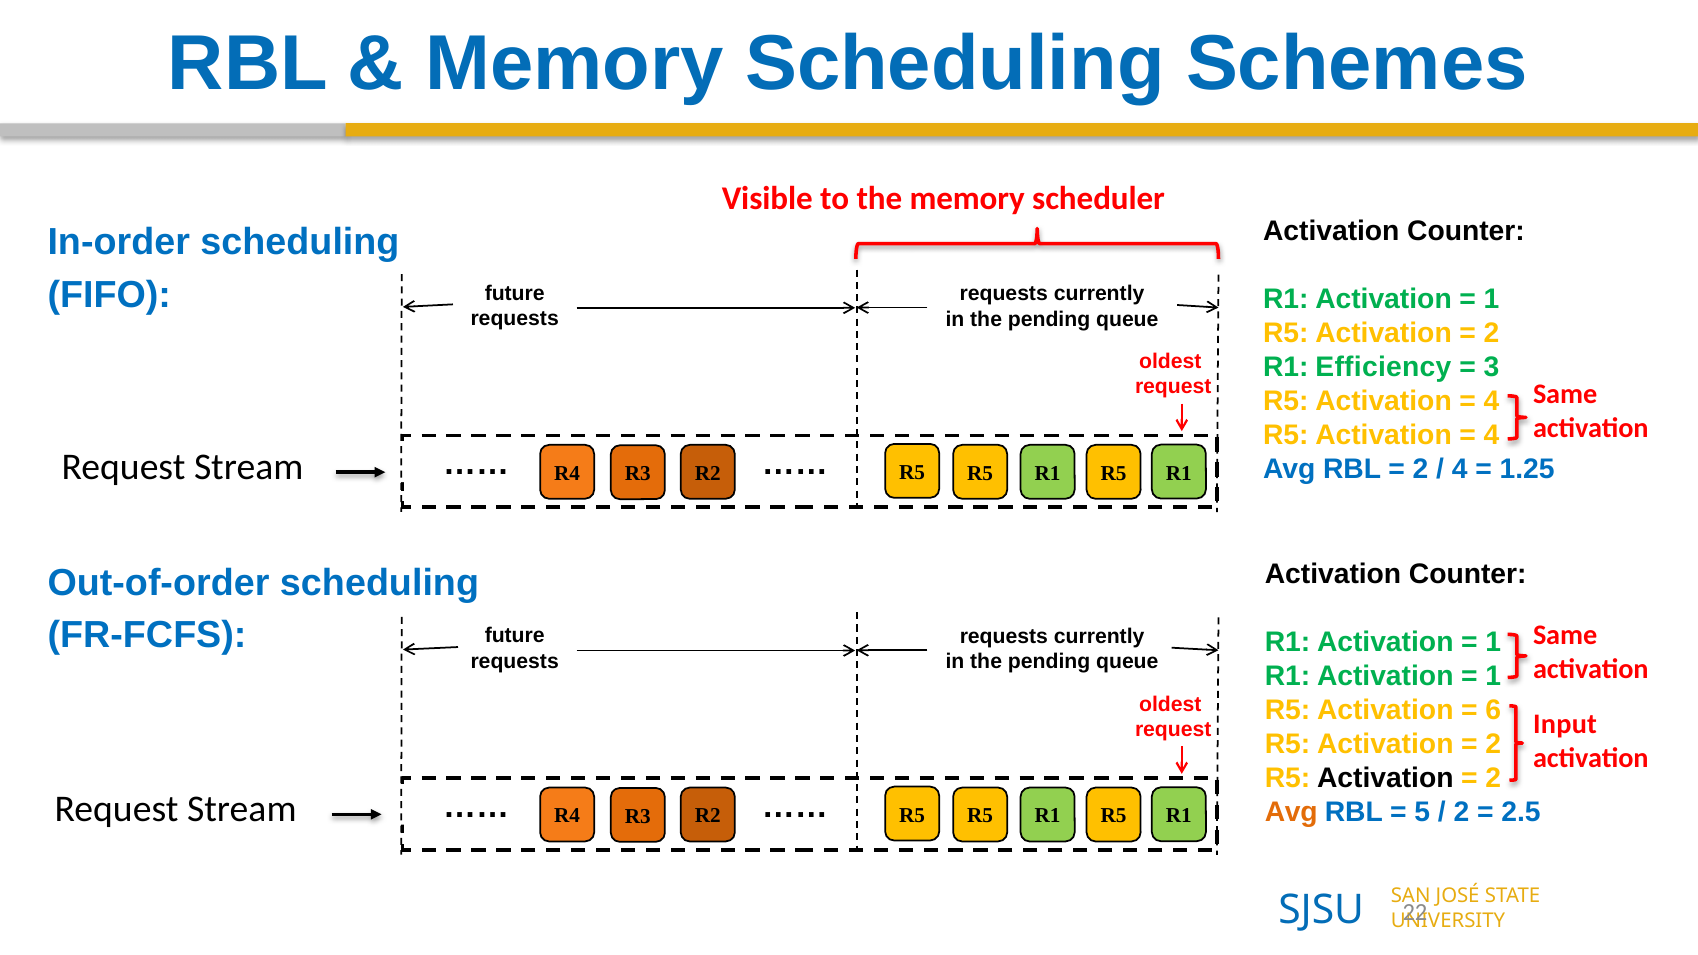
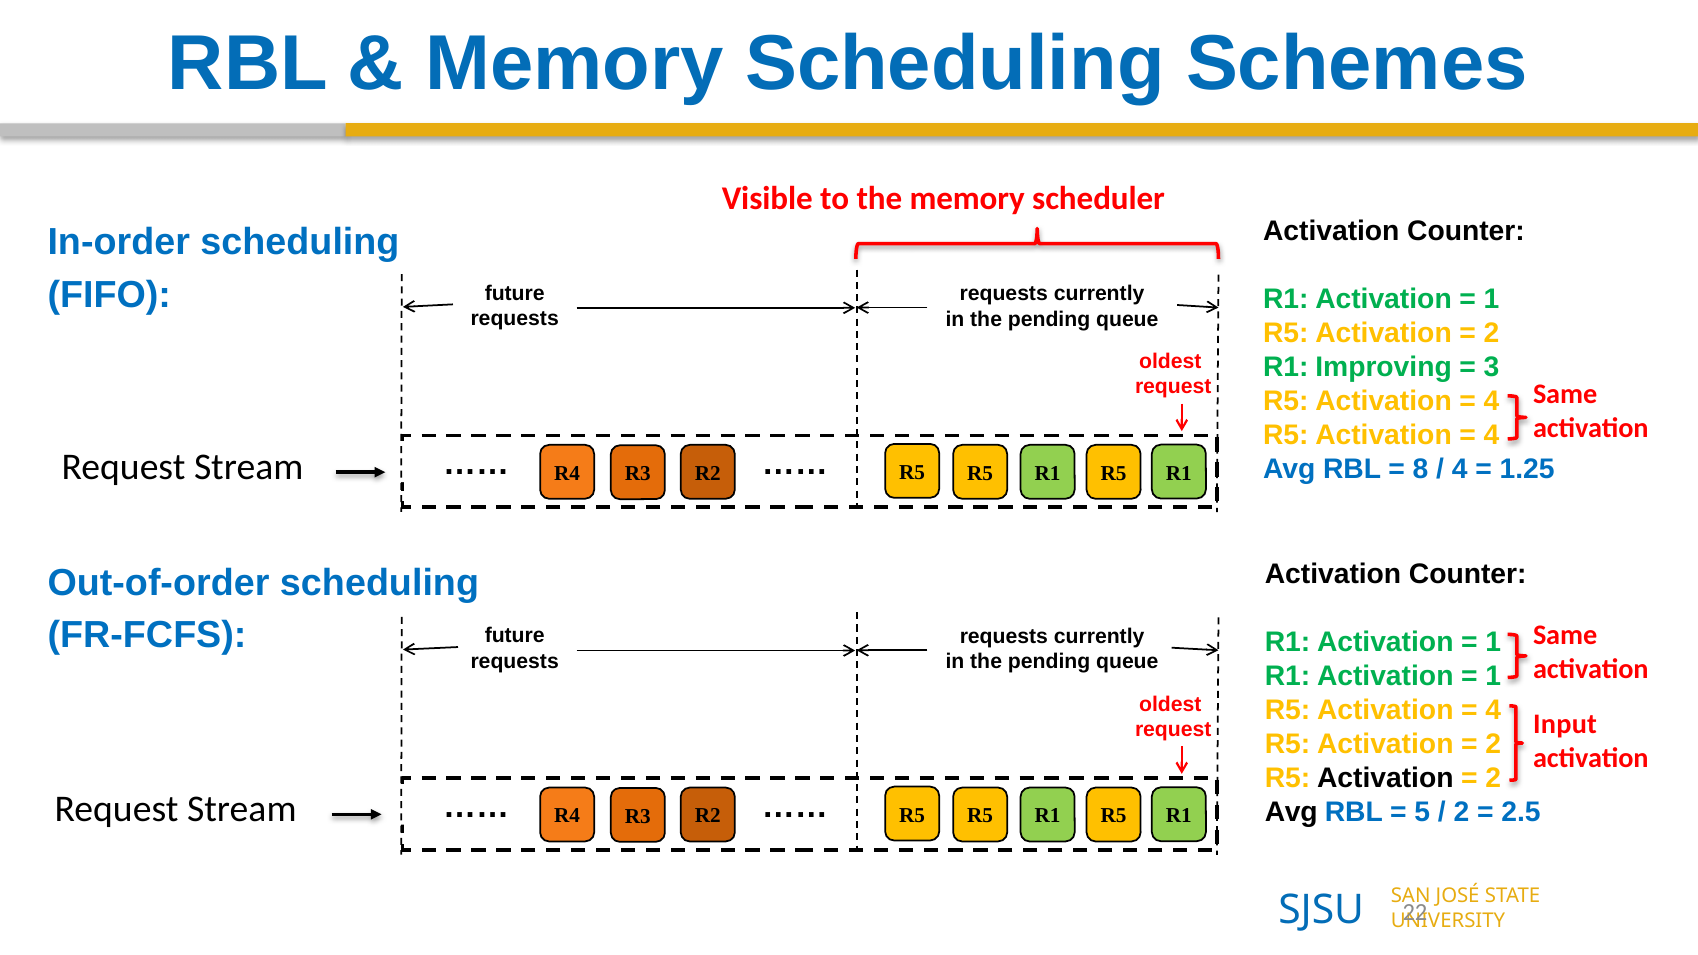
Efficiency: Efficiency -> Improving
2 at (1420, 469): 2 -> 8
6 at (1493, 710): 6 -> 4
Avg at (1291, 812) colour: orange -> black
